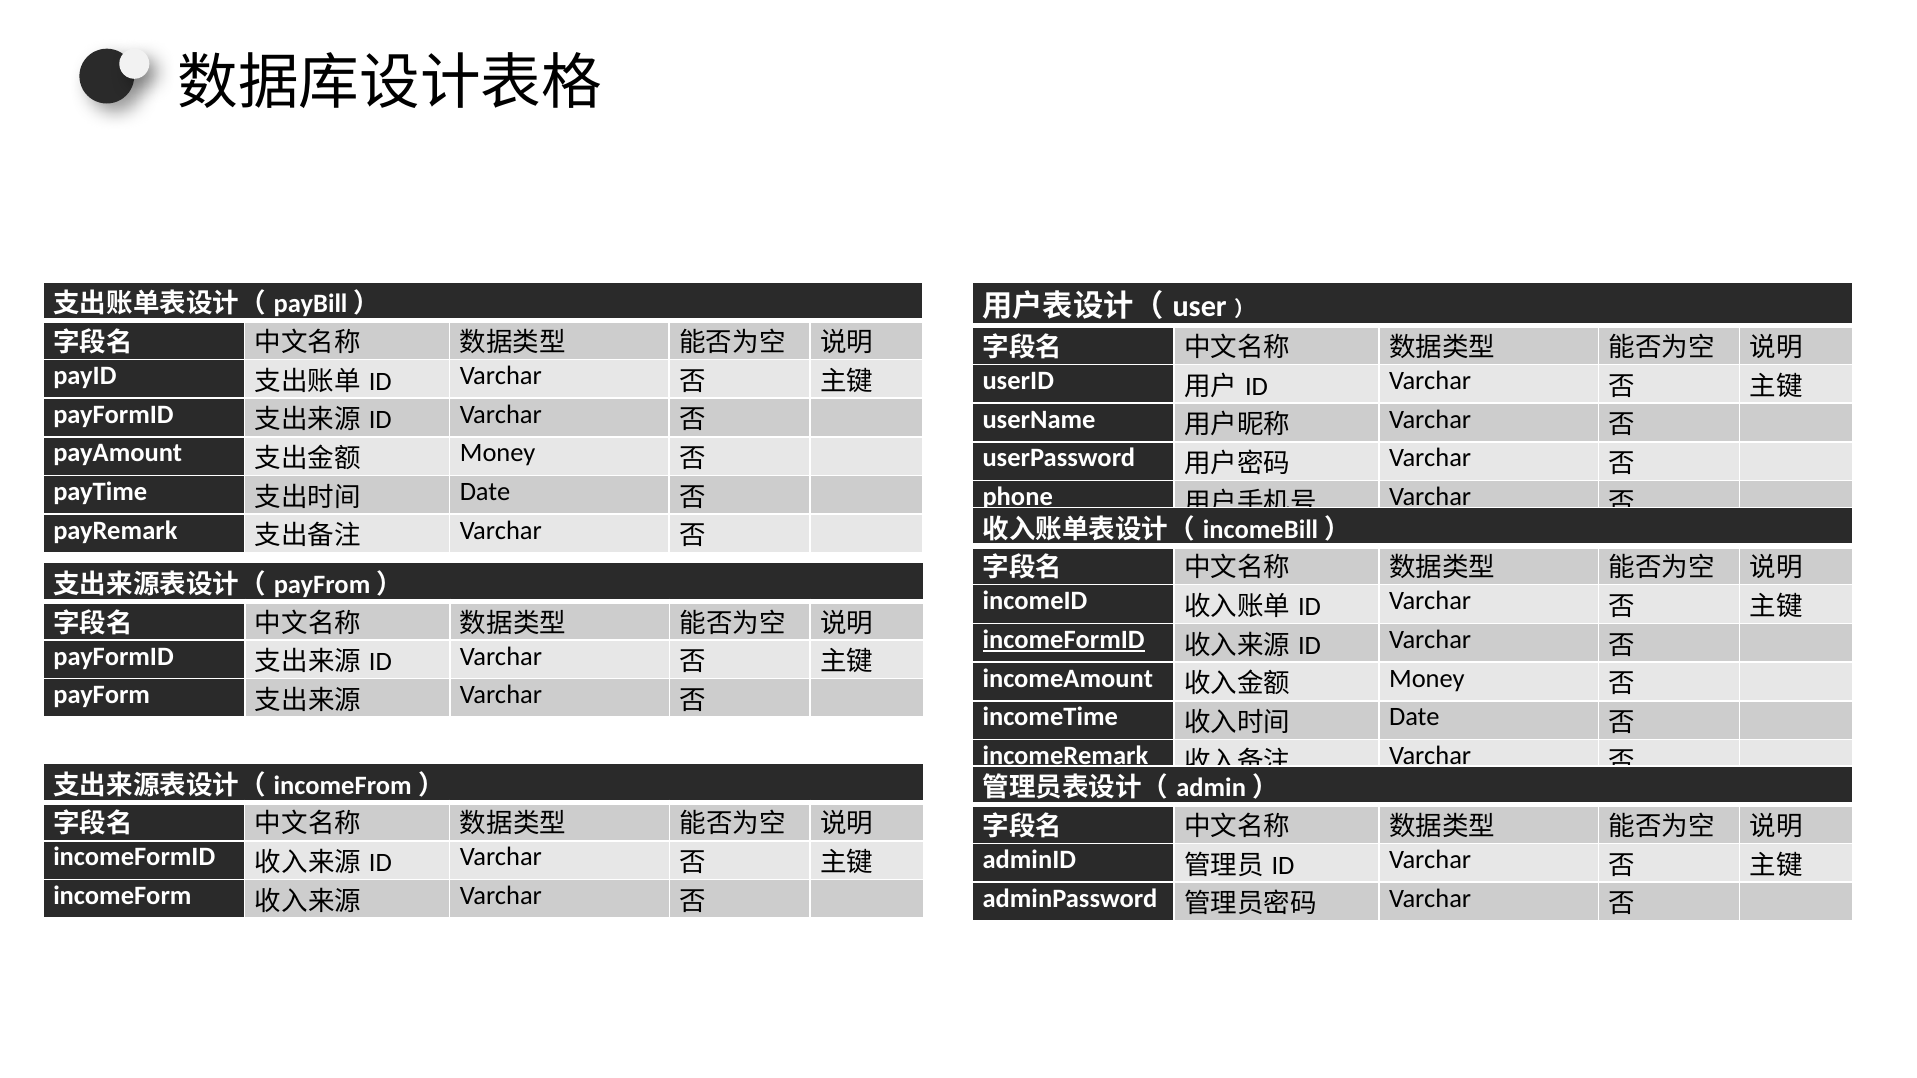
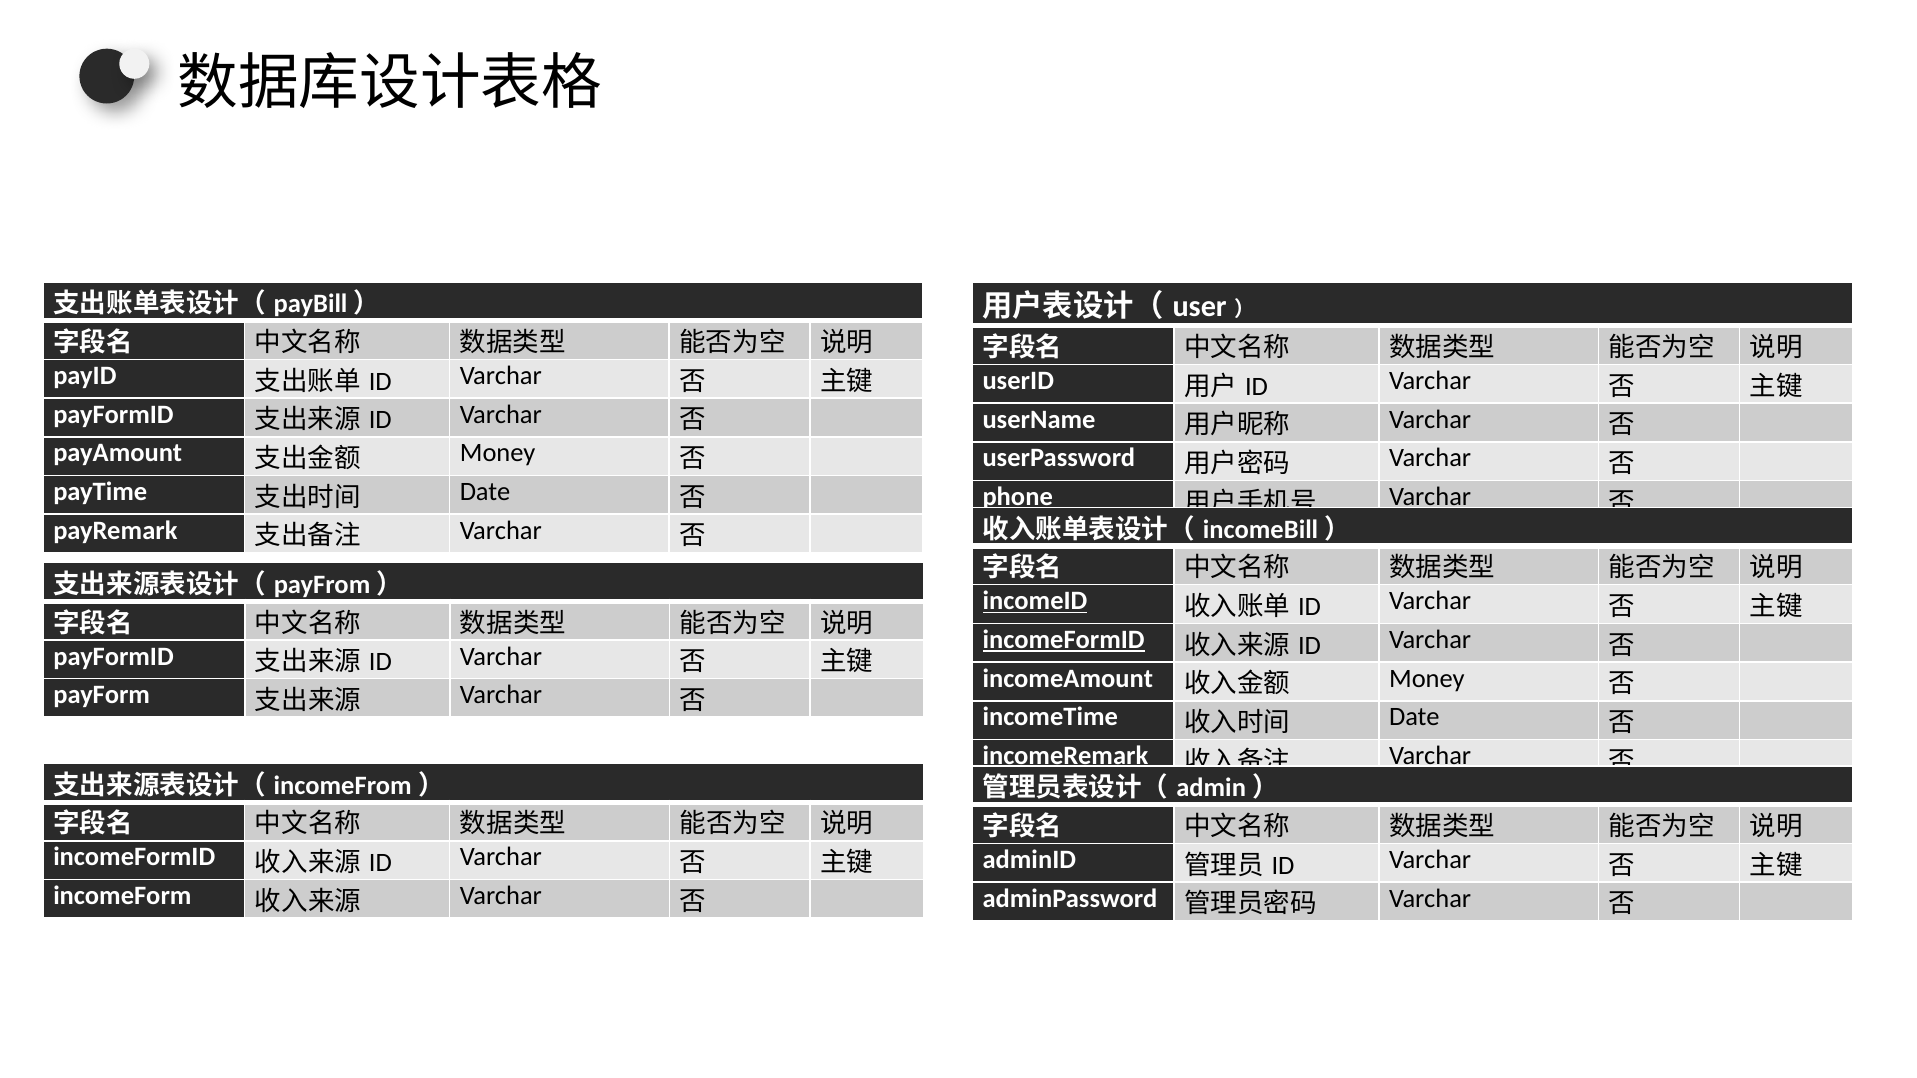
incomeID underline: none -> present
